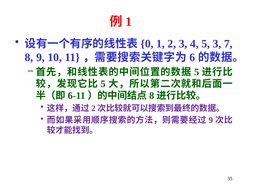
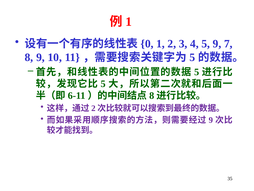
5 3: 3 -> 9
6 at (192, 57): 6 -> 5
